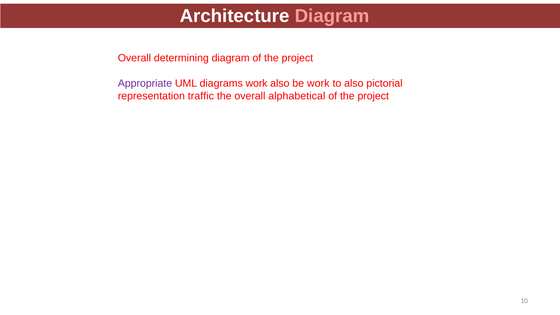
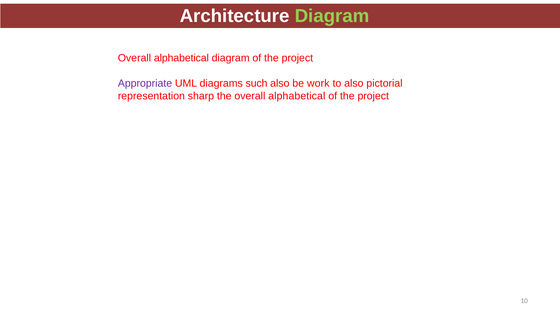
Diagram at (332, 16) colour: pink -> light green
determining at (181, 58): determining -> alphabetical
diagrams work: work -> such
traffic: traffic -> sharp
